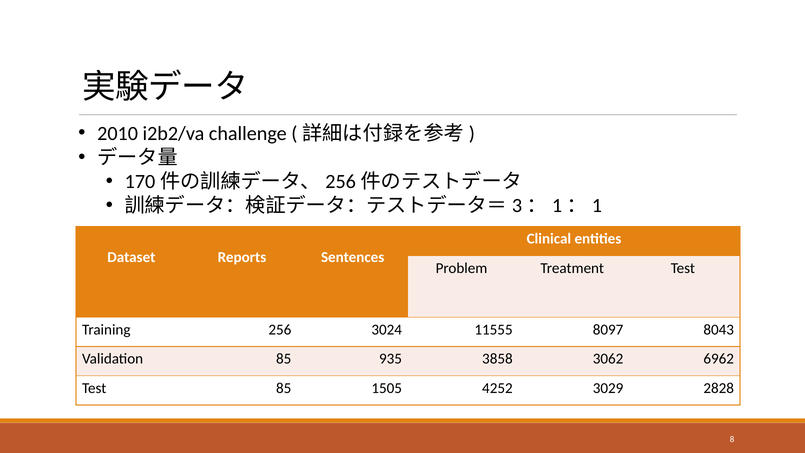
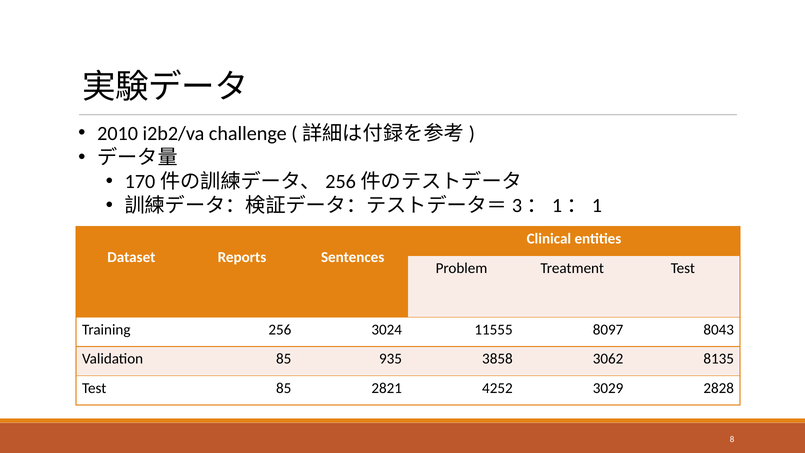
6962: 6962 -> 8135
1505: 1505 -> 2821
